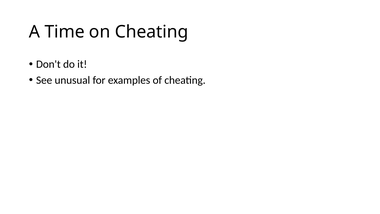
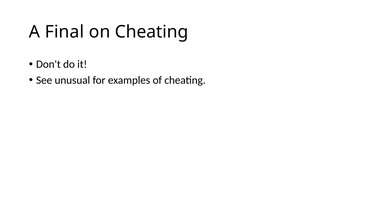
Time: Time -> Final
